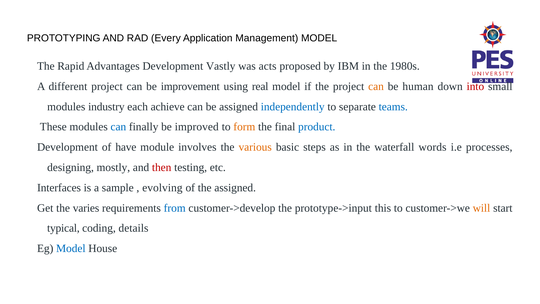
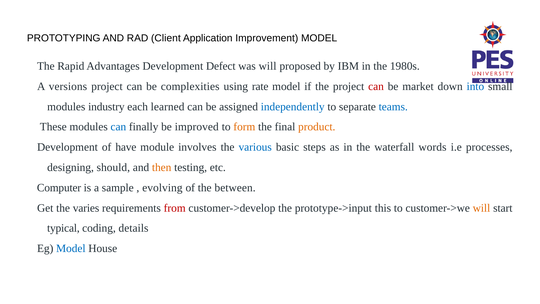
Every: Every -> Client
Management: Management -> Improvement
Vastly: Vastly -> Defect
was acts: acts -> will
different: different -> versions
improvement: improvement -> complexities
real: real -> rate
can at (376, 86) colour: orange -> red
human: human -> market
into colour: red -> blue
achieve: achieve -> learned
product colour: blue -> orange
various colour: orange -> blue
mostly: mostly -> should
then colour: red -> orange
Interfaces: Interfaces -> Computer
the assigned: assigned -> between
from colour: blue -> red
